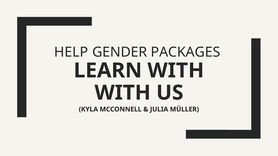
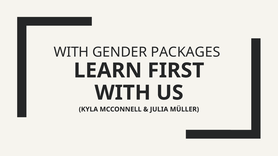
HELP at (71, 52): HELP -> WITH
LEARN WITH: WITH -> FIRST
